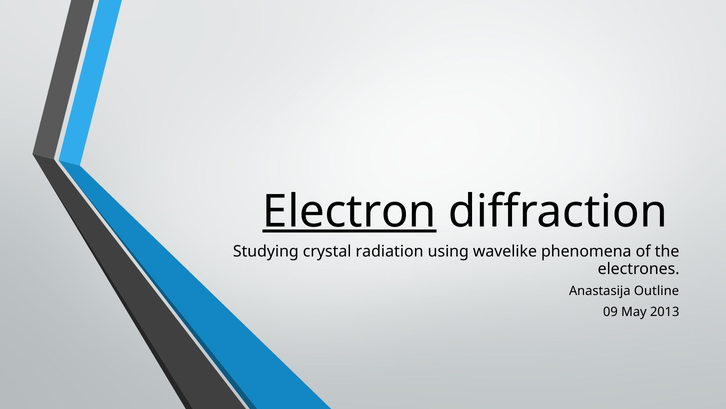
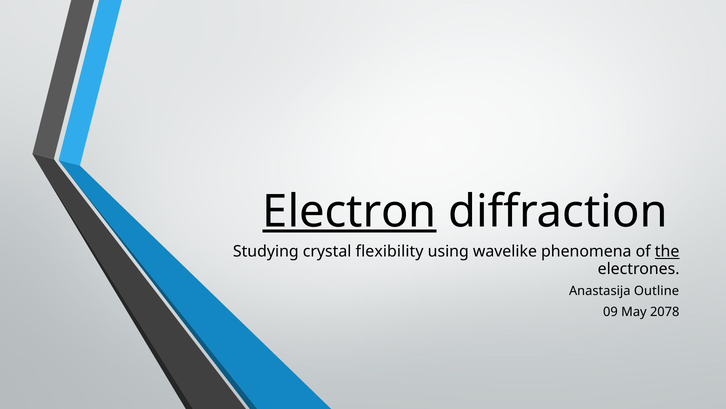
radiation: radiation -> flexibility
the underline: none -> present
2013: 2013 -> 2078
